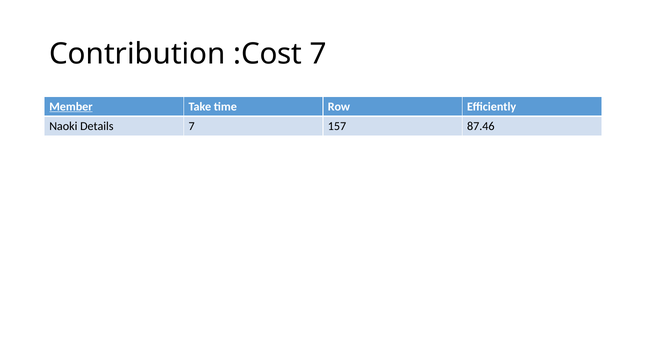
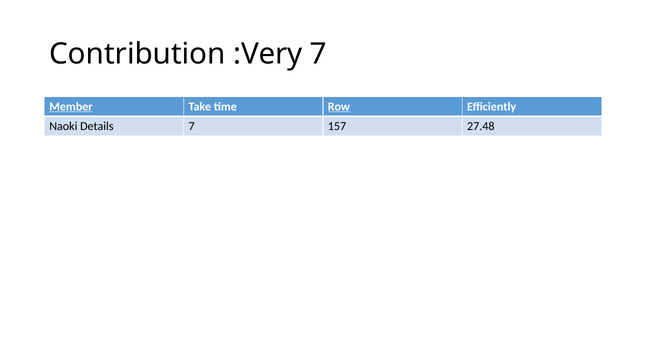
:Cost: :Cost -> :Very
Row underline: none -> present
87.46: 87.46 -> 27.48
